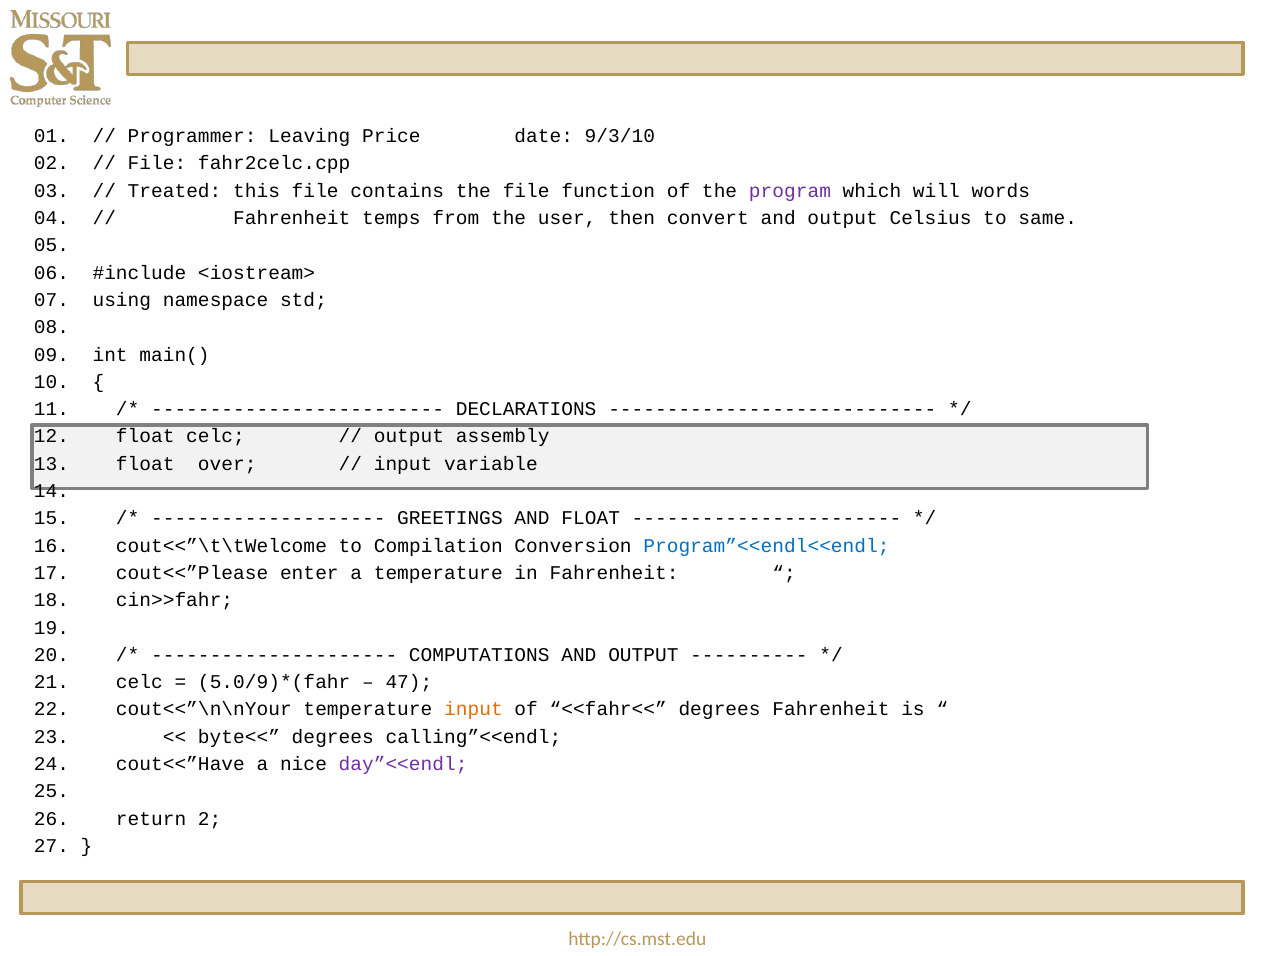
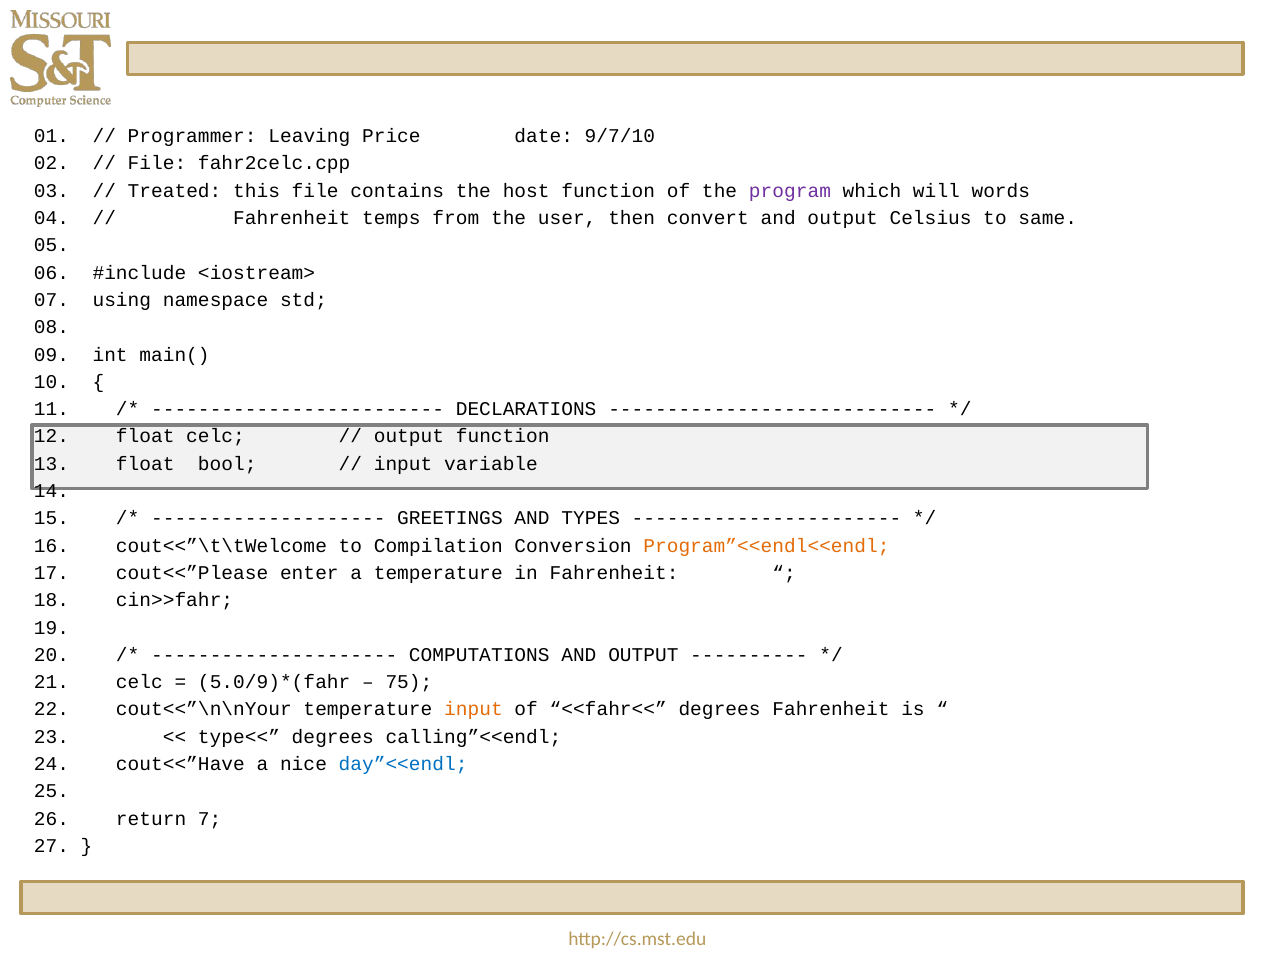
9/3/10: 9/3/10 -> 9/7/10
the file: file -> host
output assembly: assembly -> function
over: over -> bool
AND FLOAT: FLOAT -> TYPES
Program”<<endl<<endl colour: blue -> orange
47: 47 -> 75
byte<<: byte<< -> type<<
day”<<endl colour: purple -> blue
2: 2 -> 7
